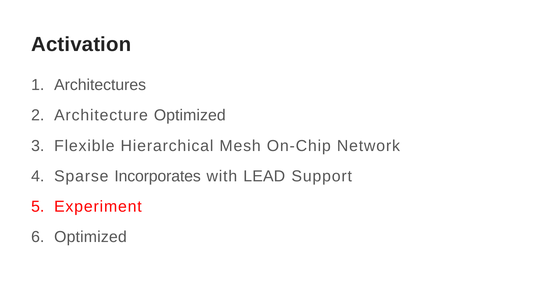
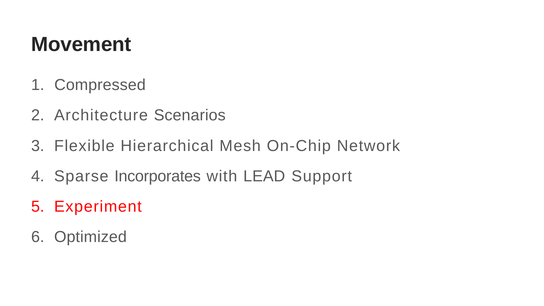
Activation: Activation -> Movement
Architectures: Architectures -> Compressed
Architecture Optimized: Optimized -> Scenarios
